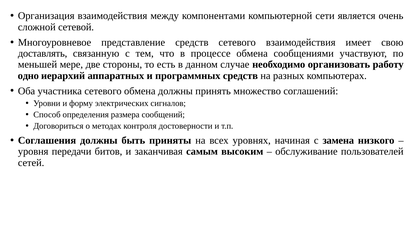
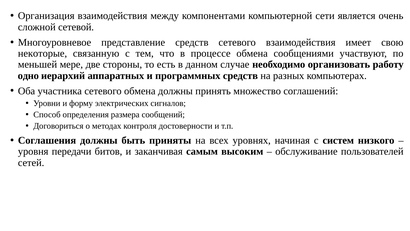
доставлять: доставлять -> некоторые
замена: замена -> систем
